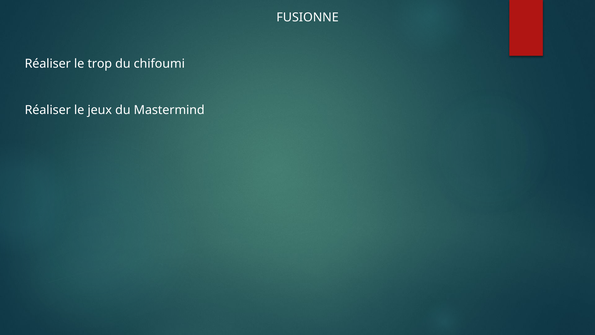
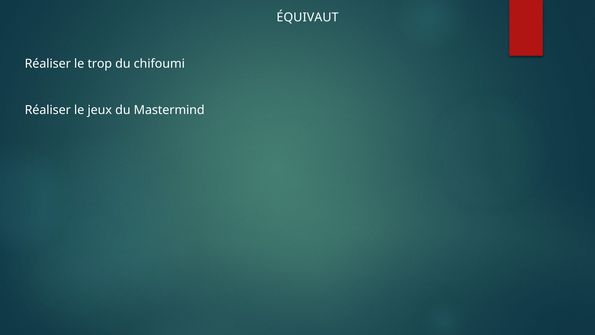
FUSIONNE: FUSIONNE -> ÉQUIVAUT
